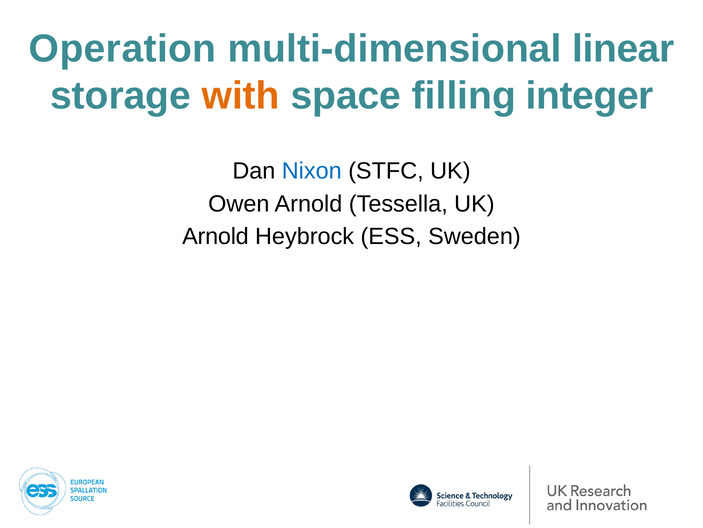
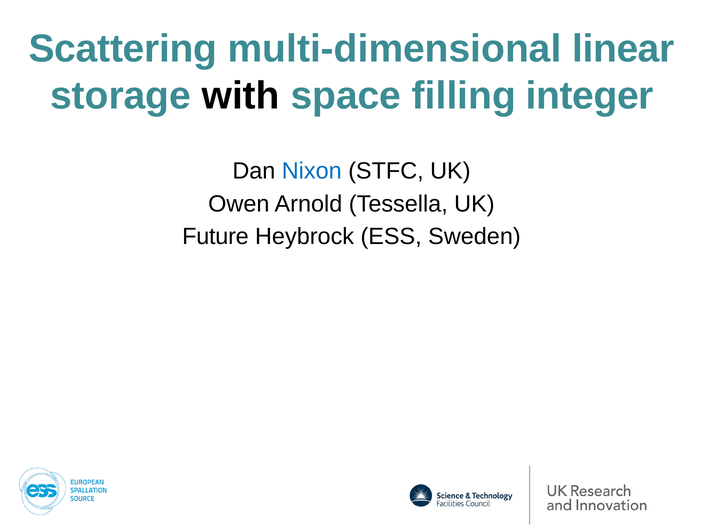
Operation: Operation -> Scattering
with colour: orange -> black
Arnold at (215, 236): Arnold -> Future
